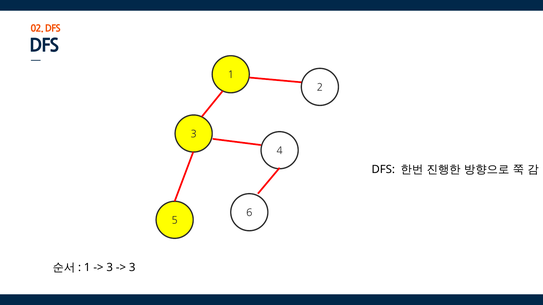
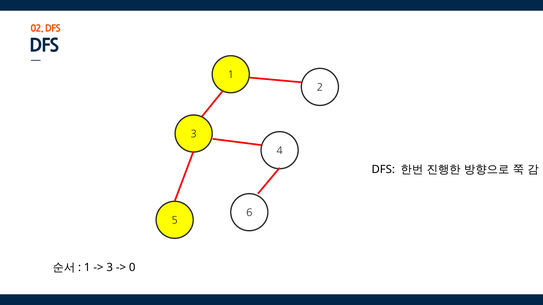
3 at (132, 268): 3 -> 0
